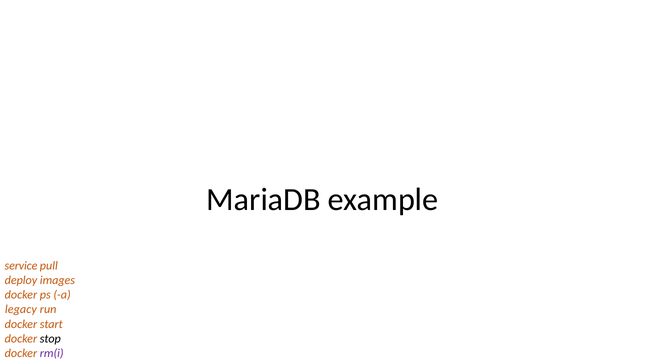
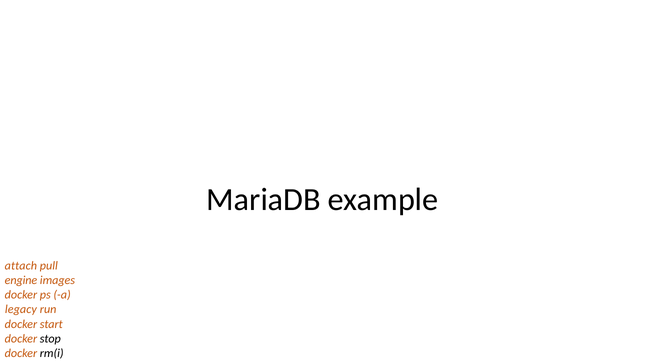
service: service -> attach
deploy: deploy -> engine
rm(i colour: purple -> black
